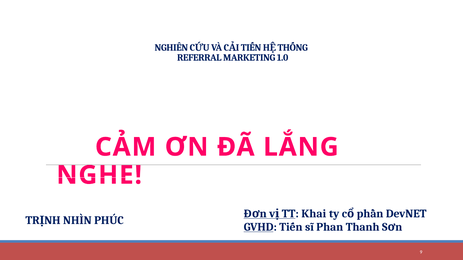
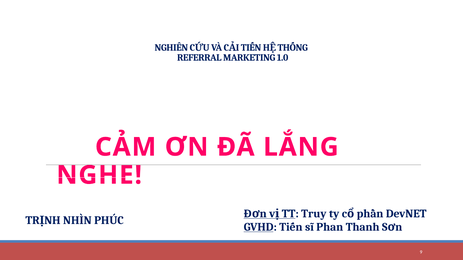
Khai: Khai -> Truy
